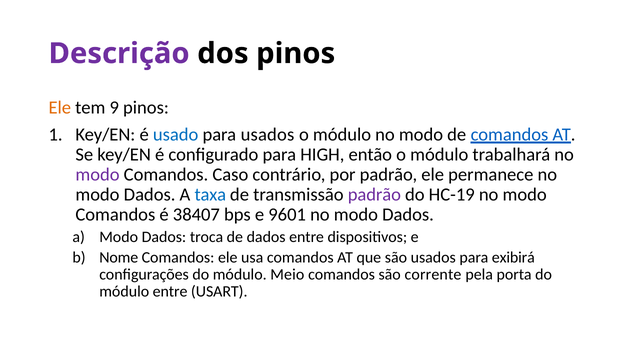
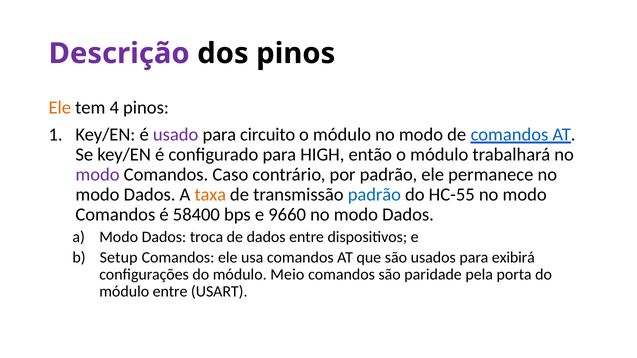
9: 9 -> 4
usado colour: blue -> purple
para usados: usados -> circuito
taxa colour: blue -> orange
padrão at (374, 195) colour: purple -> blue
HC-19: HC-19 -> HC-55
38407: 38407 -> 58400
9601: 9601 -> 9660
Nome: Nome -> Setup
corrente: corrente -> paridade
